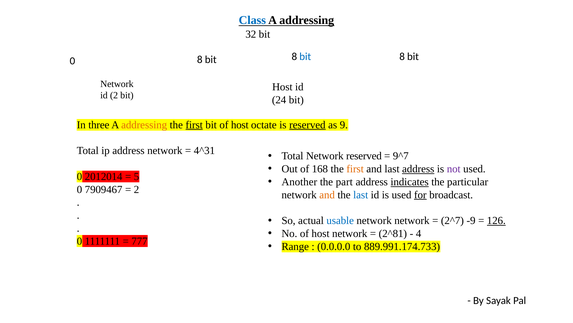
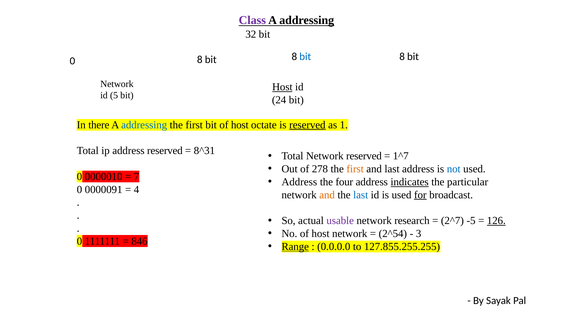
Class colour: blue -> purple
Host at (282, 87) underline: none -> present
id 2: 2 -> 5
three: three -> there
addressing at (144, 125) colour: orange -> blue
first at (194, 125) underline: present -> none
9: 9 -> 1
address network: network -> reserved
4^31: 4^31 -> 8^31
9^7: 9^7 -> 1^7
168: 168 -> 278
address at (418, 169) underline: present -> none
not colour: purple -> blue
2012014: 2012014 -> 0000010
5: 5 -> 7
Another at (299, 182): Another -> Address
part: part -> four
7909467: 7909467 -> 0000091
2 at (137, 189): 2 -> 4
usable colour: blue -> purple
network network: network -> research
-9: -9 -> -5
2^81: 2^81 -> 2^54
4: 4 -> 3
777: 777 -> 846
Range underline: none -> present
889.991.174.733: 889.991.174.733 -> 127.855.255.255
